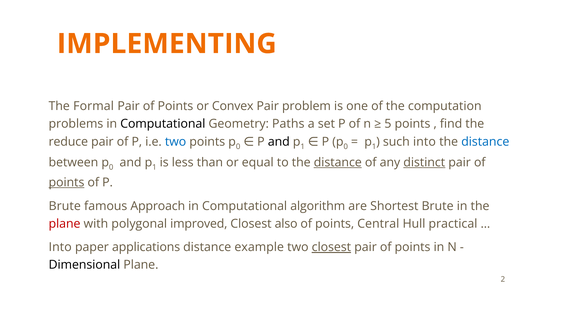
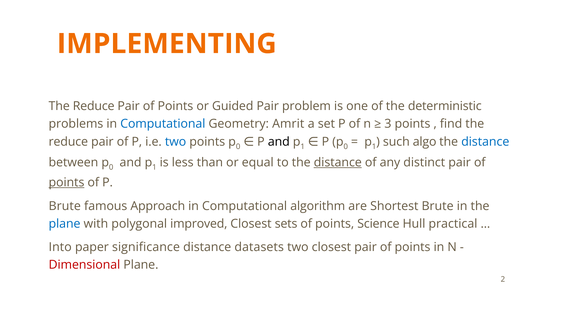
Formal at (94, 106): Formal -> Reduce
Convex: Convex -> Guided
computation: computation -> deterministic
Computational at (163, 124) colour: black -> blue
Paths: Paths -> Amrit
5: 5 -> 3
such into: into -> algo
distinct underline: present -> none
plane at (65, 224) colour: red -> blue
also: also -> sets
Central: Central -> Science
applications: applications -> significance
example: example -> datasets
closest at (331, 247) underline: present -> none
Dimensional colour: black -> red
